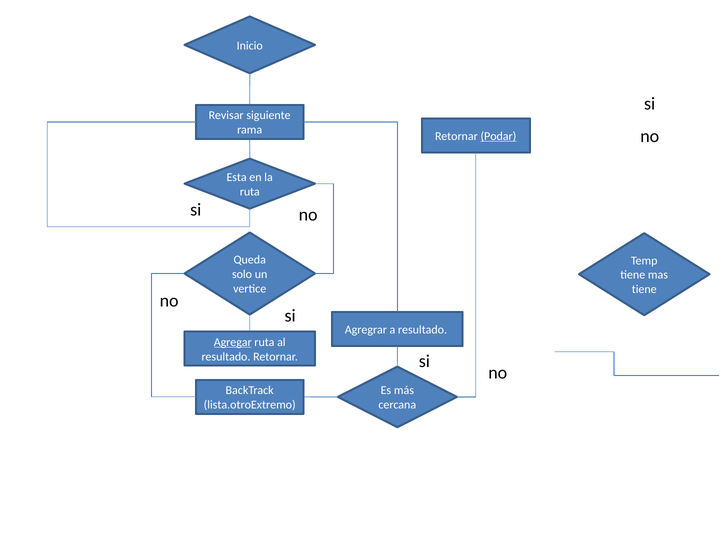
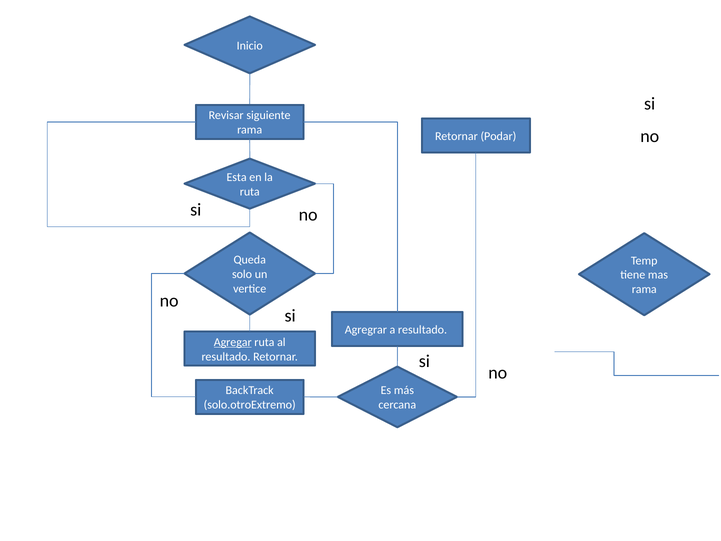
Podar underline: present -> none
tiene at (644, 289): tiene -> rama
lista.otroExtremo: lista.otroExtremo -> solo.otroExtremo
